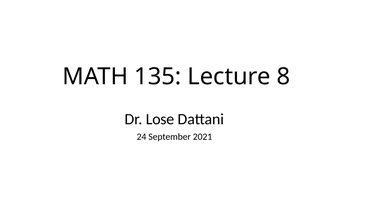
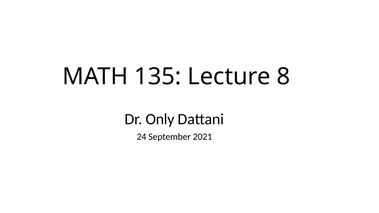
Lose: Lose -> Only
